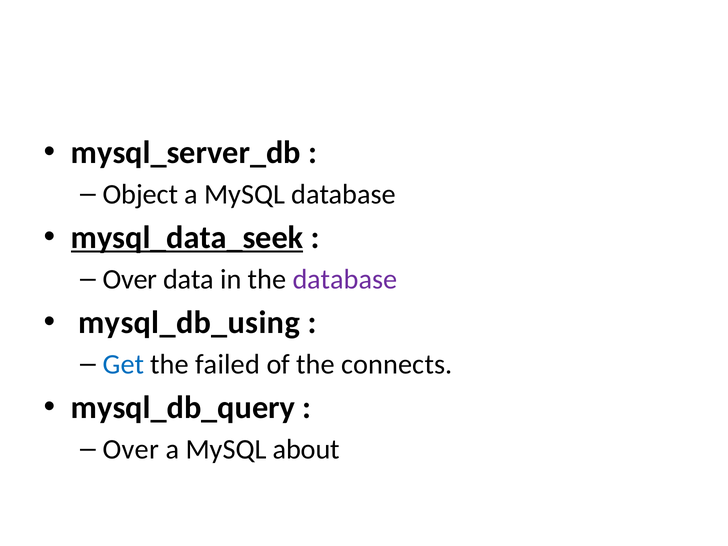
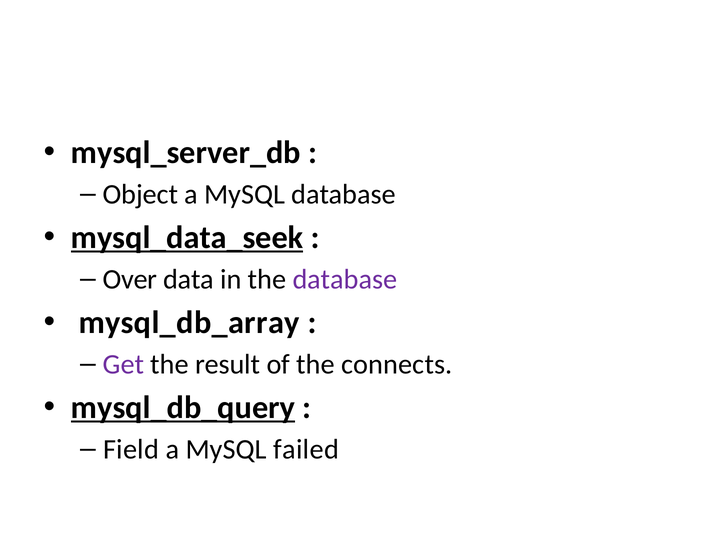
mysql_db_using: mysql_db_using -> mysql_db_array
Get colour: blue -> purple
failed: failed -> result
mysql_db_query underline: none -> present
Over at (131, 449): Over -> Field
about: about -> failed
